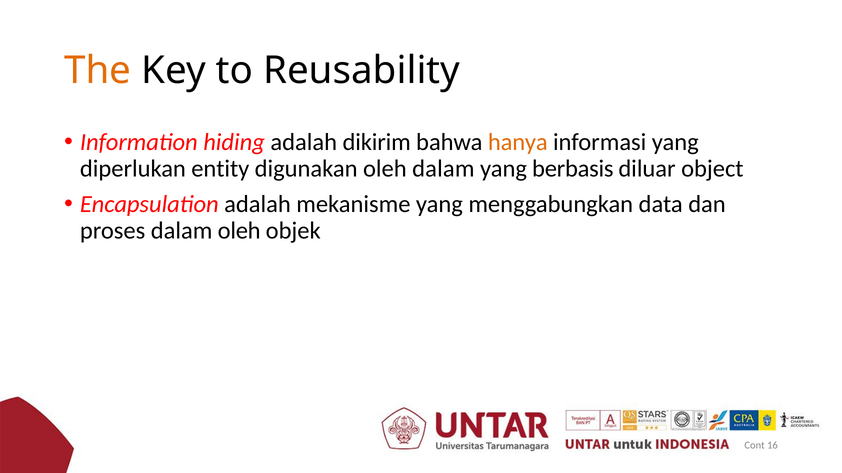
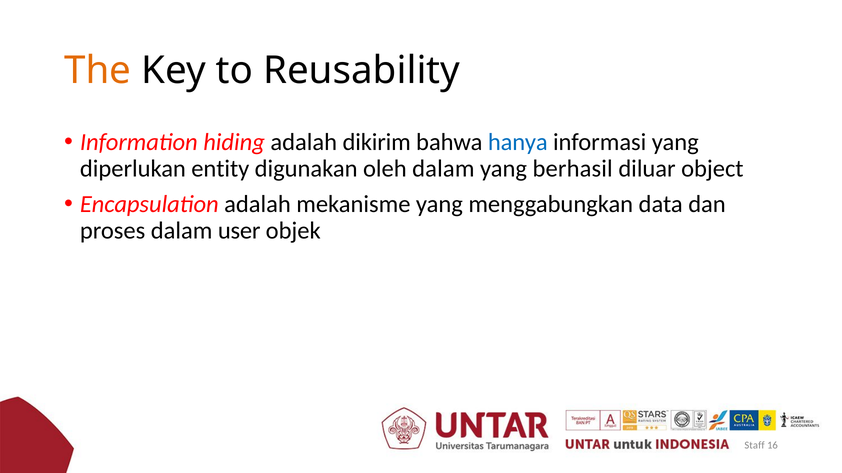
hanya colour: orange -> blue
berbasis: berbasis -> berhasil
dalam oleh: oleh -> user
Cont: Cont -> Staff
